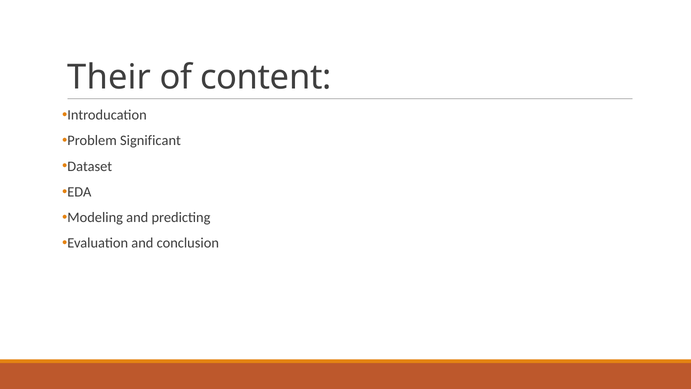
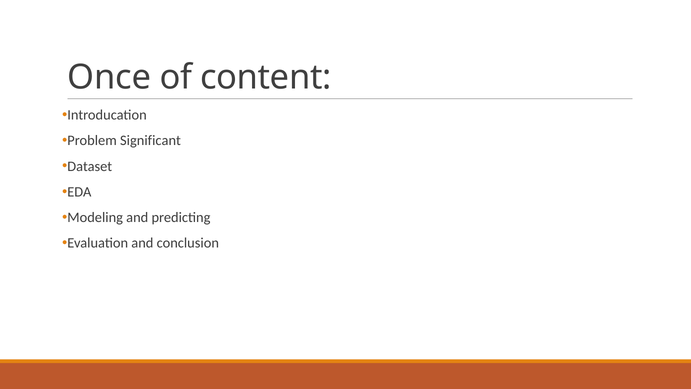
Their: Their -> Once
